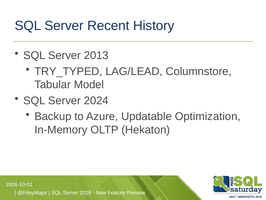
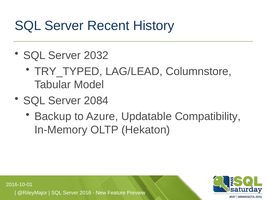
2013: 2013 -> 2032
2024: 2024 -> 2084
Optimization: Optimization -> Compatibility
